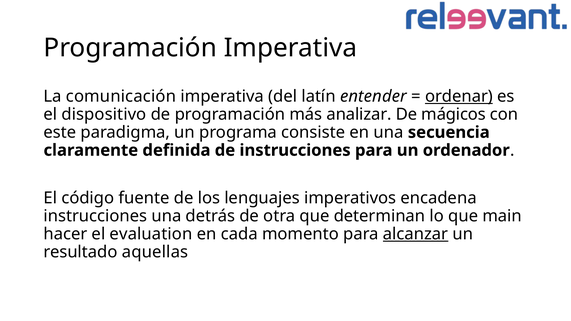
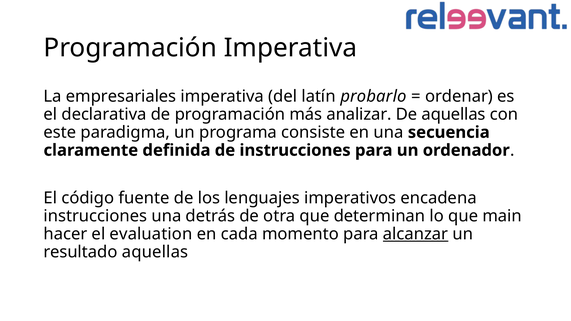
comunicación: comunicación -> empresariales
entender: entender -> probarlo
ordenar underline: present -> none
dispositivo: dispositivo -> declarativa
De mágicos: mágicos -> aquellas
